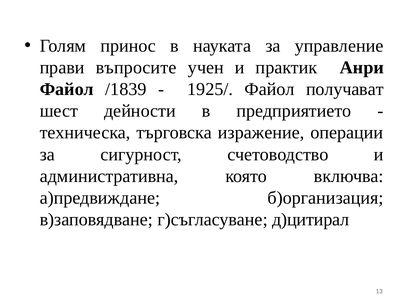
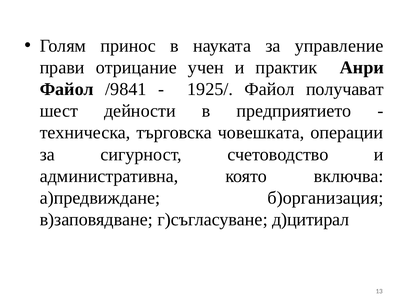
въпросите: въпросите -> отрицание
/1839: /1839 -> /9841
изражение: изражение -> човешката
